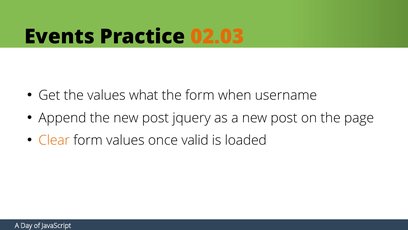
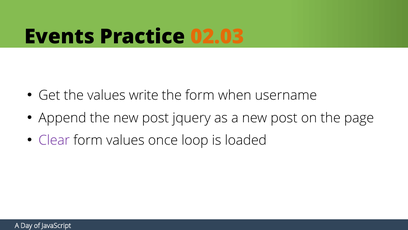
what: what -> write
Clear colour: orange -> purple
valid: valid -> loop
